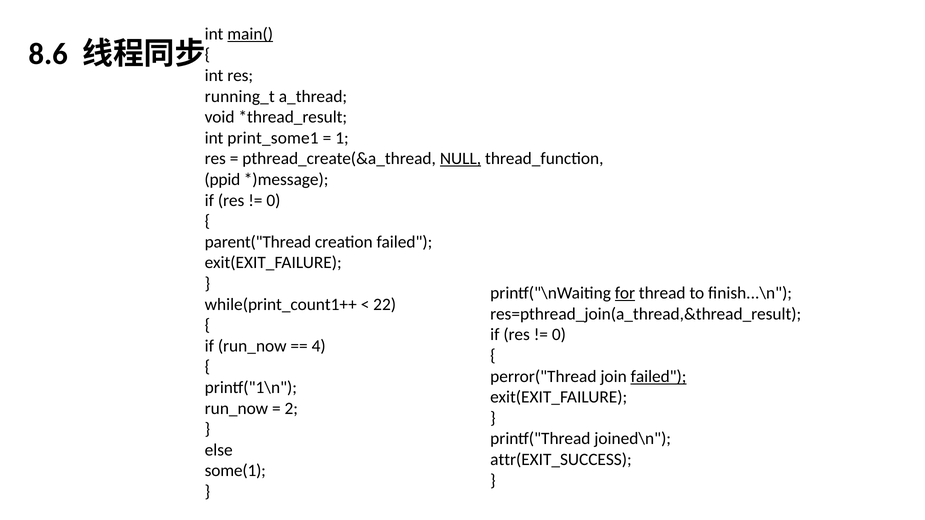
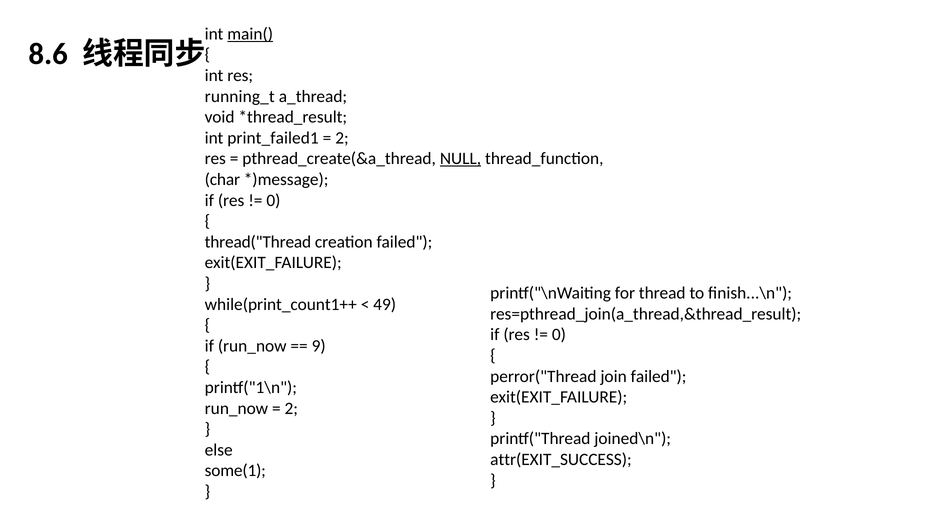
print_some1: print_some1 -> print_failed1
1 at (342, 138): 1 -> 2
ppid: ppid -> char
parent("Thread: parent("Thread -> thread("Thread
for underline: present -> none
22: 22 -> 49
4: 4 -> 9
failed at (659, 377) underline: present -> none
